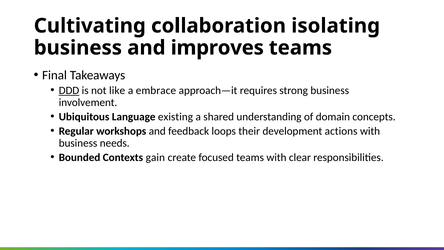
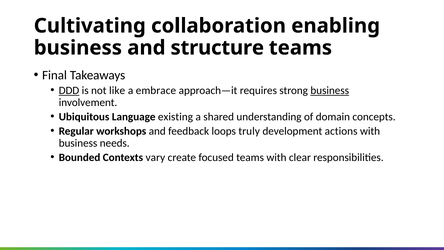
isolating: isolating -> enabling
improves: improves -> structure
business at (330, 90) underline: none -> present
their: their -> truly
gain: gain -> vary
